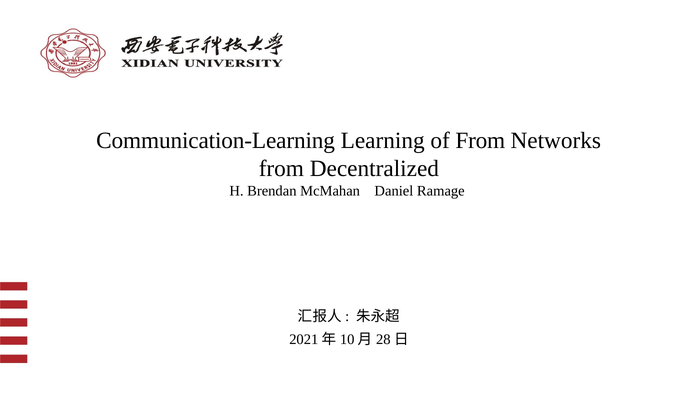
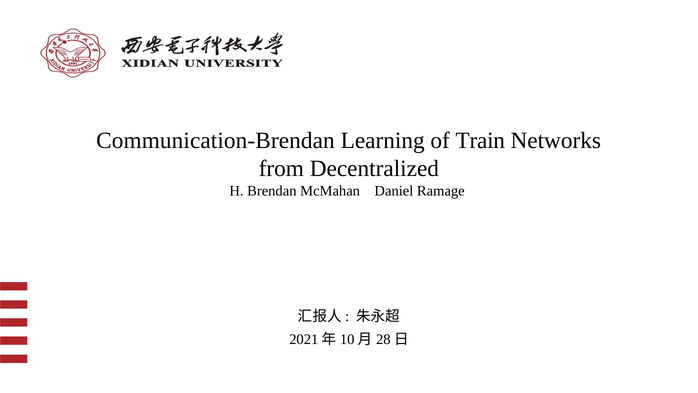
Communication-Learning: Communication-Learning -> Communication-Brendan
of From: From -> Train
